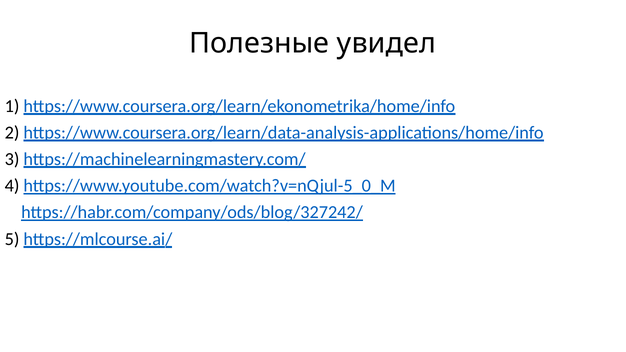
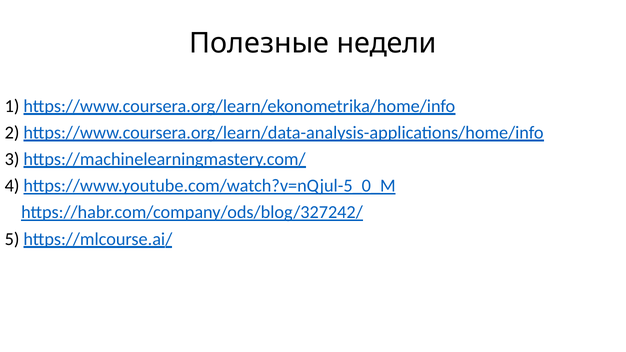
увидел: увидел -> недели
